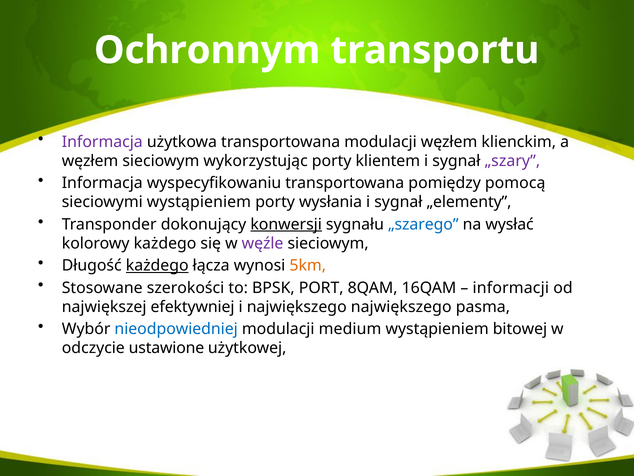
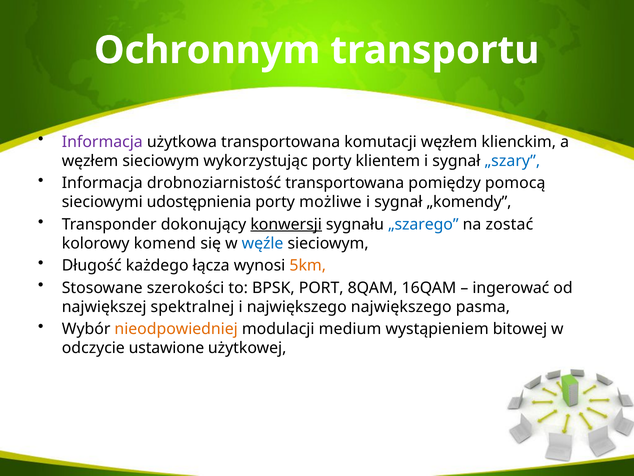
transportowana modulacji: modulacji -> komutacji
„szary colour: purple -> blue
wyspecyfikowaniu: wyspecyfikowaniu -> drobnoziarnistość
sieciowymi wystąpieniem: wystąpieniem -> udostępnienia
wysłania: wysłania -> możliwe
„elementy: „elementy -> „komendy
wysłać: wysłać -> zostać
kolorowy każdego: każdego -> komend
węźle colour: purple -> blue
każdego at (157, 265) underline: present -> none
informacji: informacji -> ingerować
efektywniej: efektywniej -> spektralnej
nieodpowiedniej colour: blue -> orange
